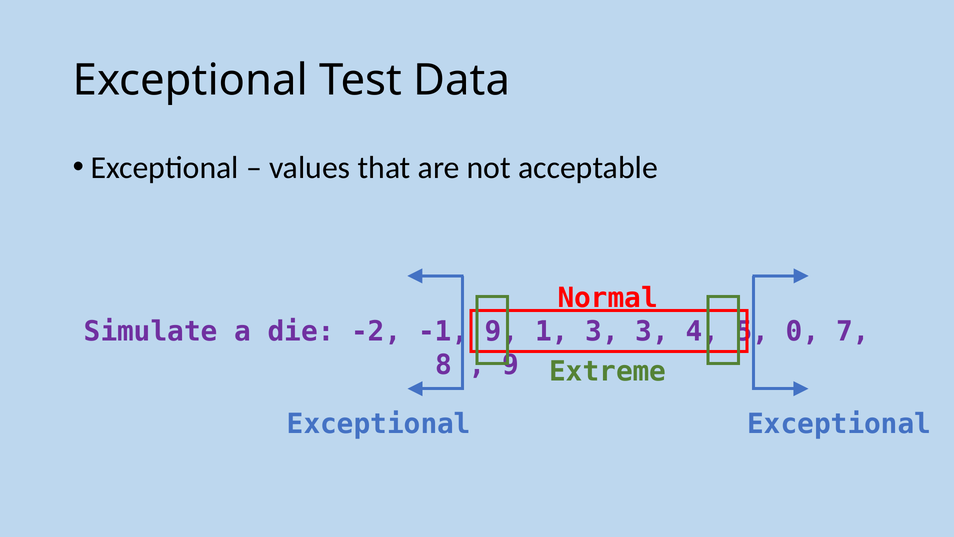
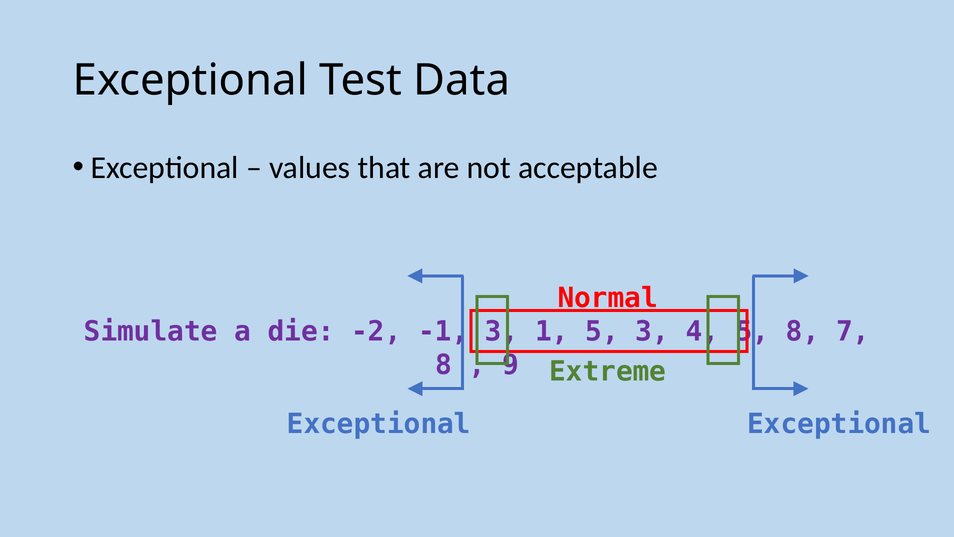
9 at (502, 331): 9 -> 3
1 3: 3 -> 5
0 at (803, 331): 0 -> 8
